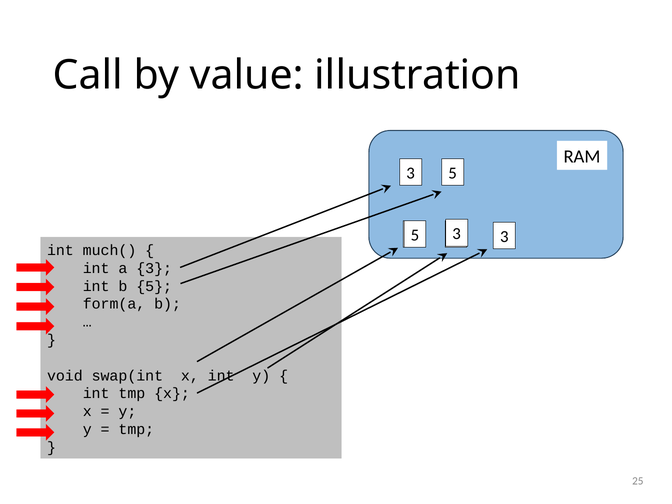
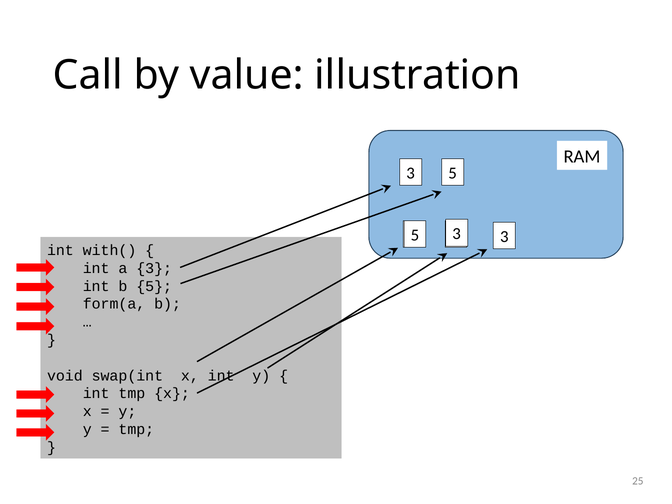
much(: much( -> with(
